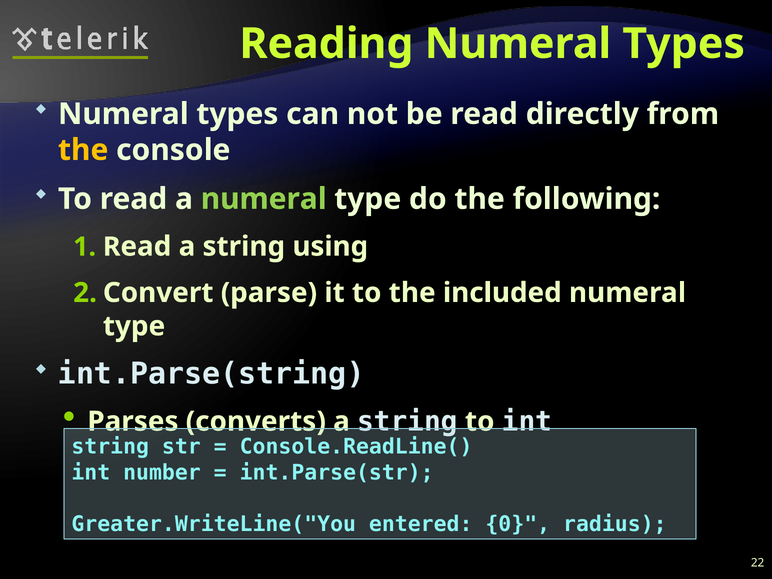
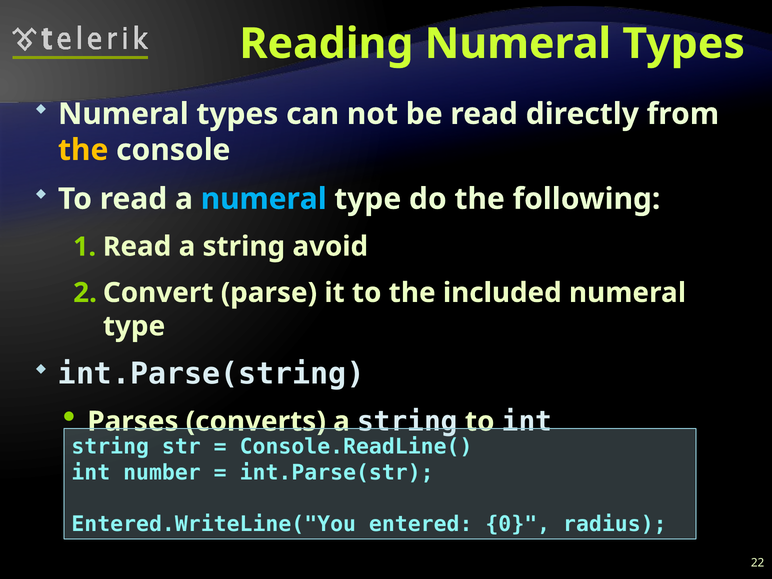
numeral at (264, 199) colour: light green -> light blue
using: using -> avoid
Greater.WriteLine("You: Greater.WriteLine("You -> Entered.WriteLine("You
